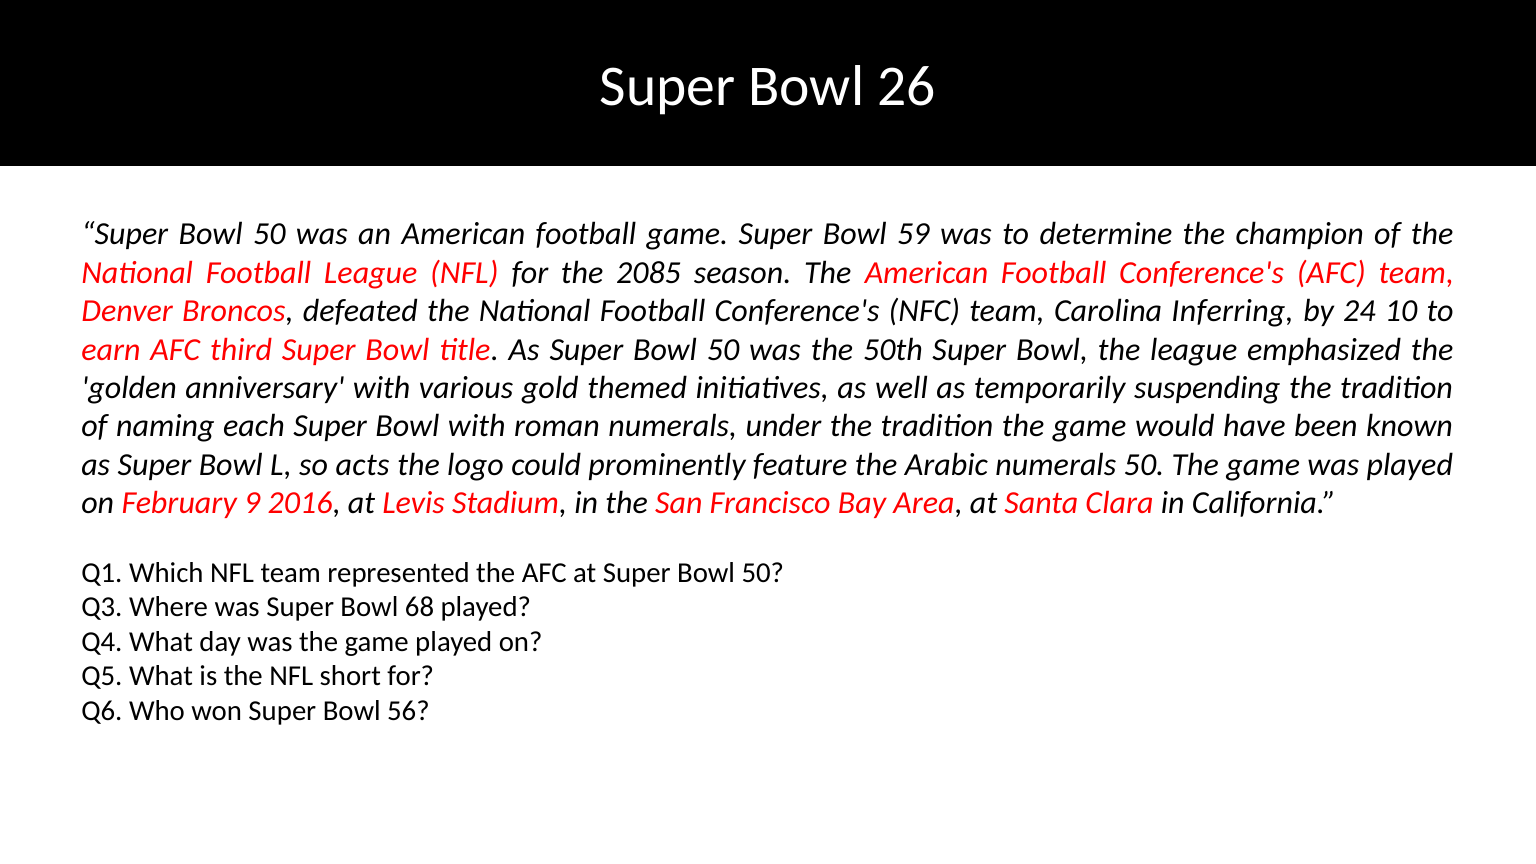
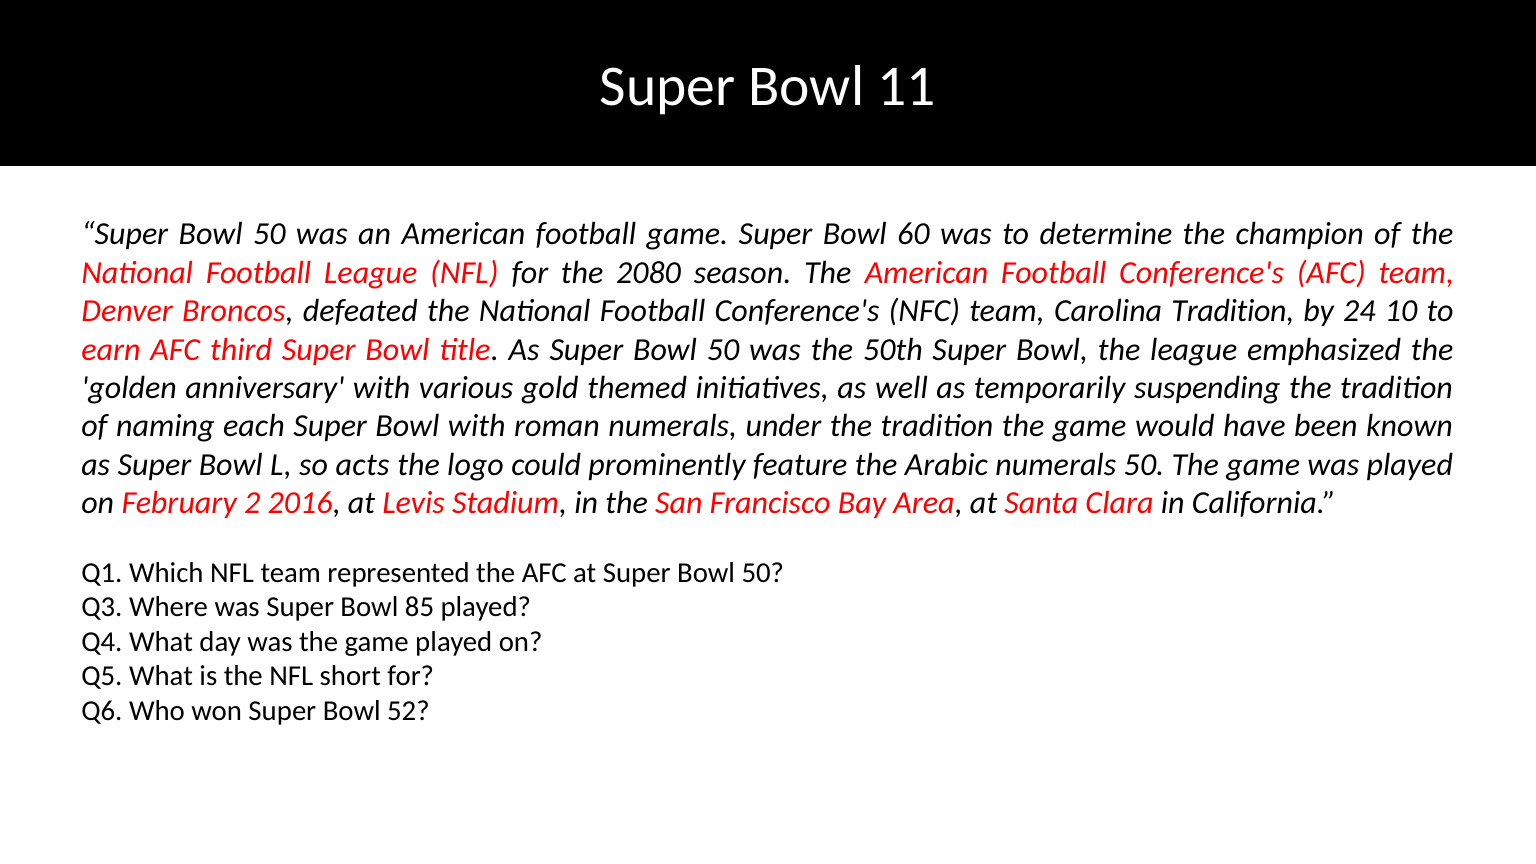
26: 26 -> 11
59: 59 -> 60
2085: 2085 -> 2080
Carolina Inferring: Inferring -> Tradition
9: 9 -> 2
68: 68 -> 85
56: 56 -> 52
